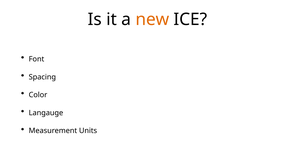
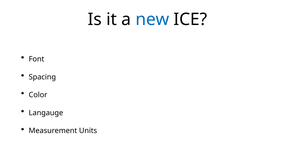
new colour: orange -> blue
